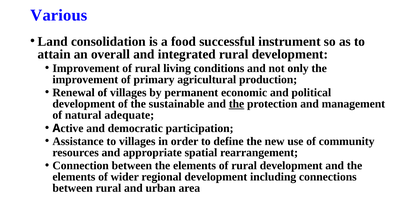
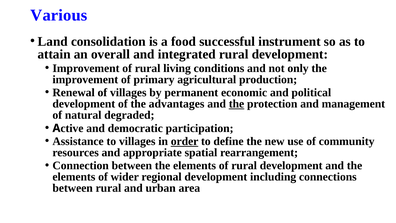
sustainable: sustainable -> advantages
adequate: adequate -> degraded
order underline: none -> present
